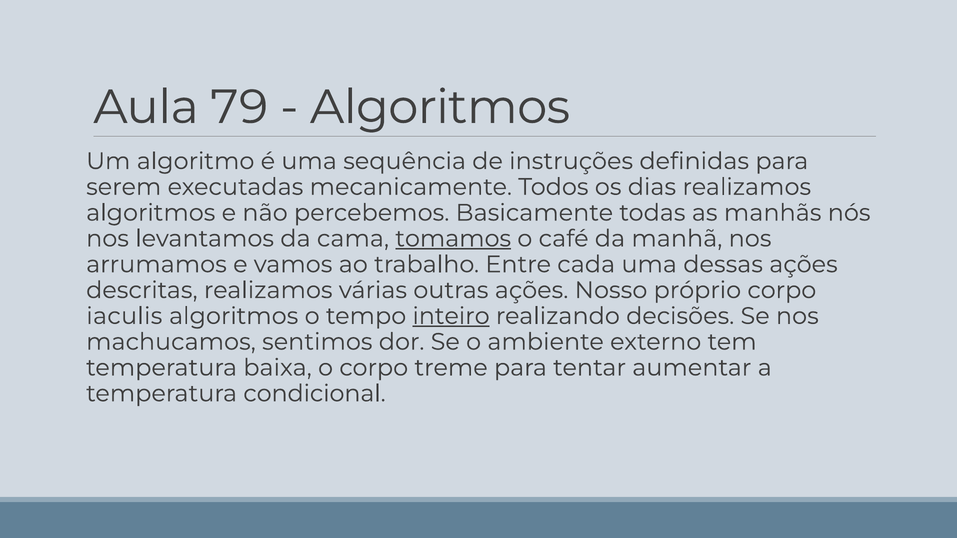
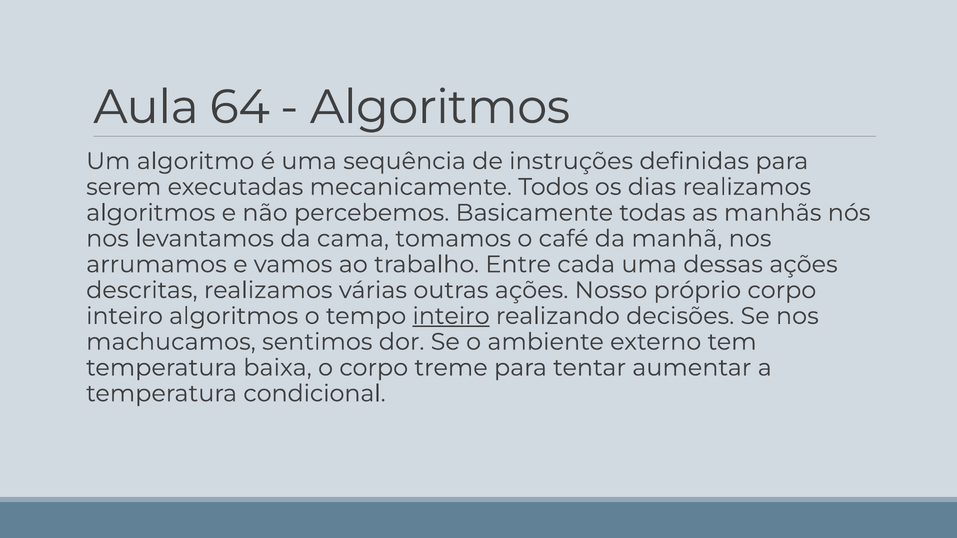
79: 79 -> 64
tomamos underline: present -> none
iaculis at (124, 316): iaculis -> inteiro
